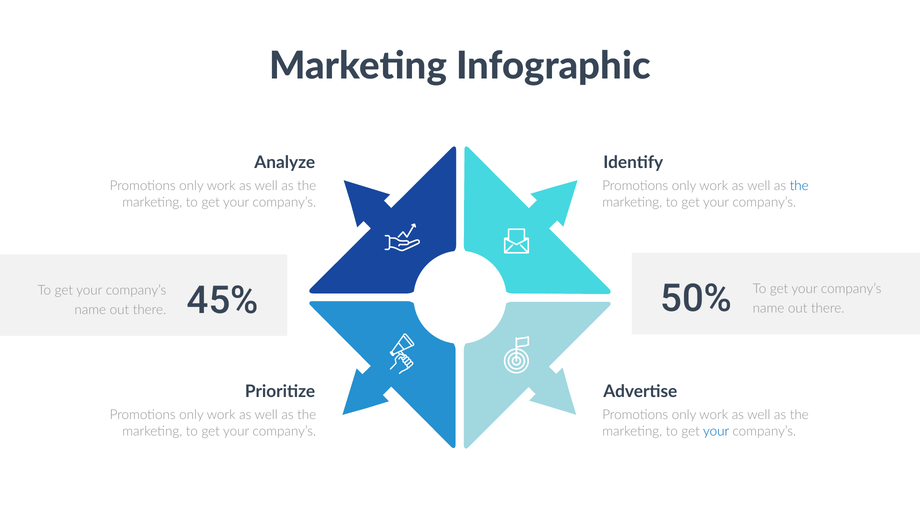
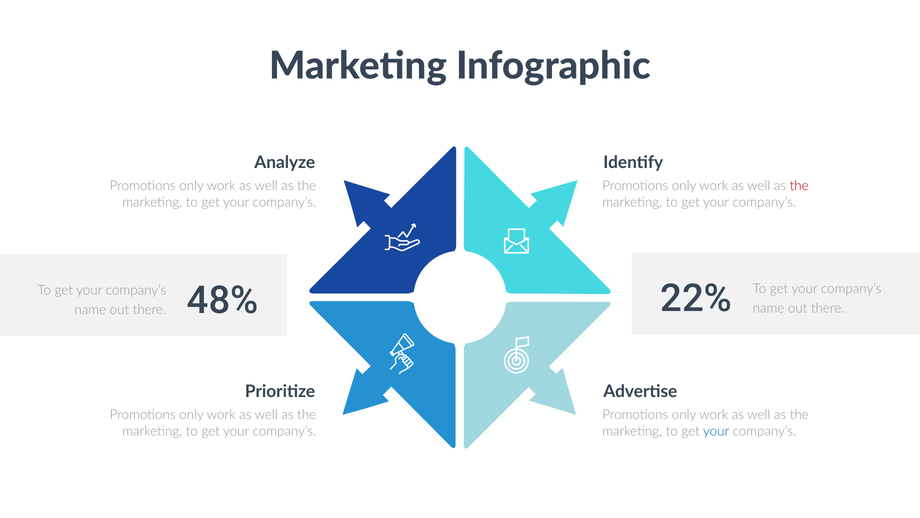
the at (799, 186) colour: blue -> red
50%: 50% -> 22%
45%: 45% -> 48%
